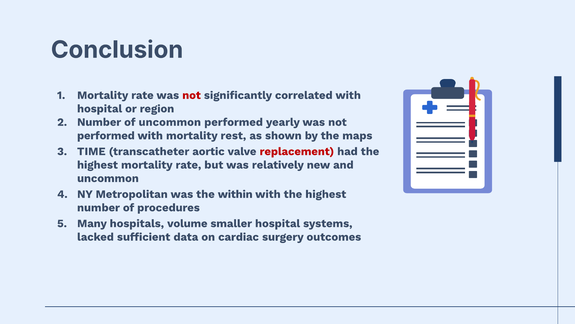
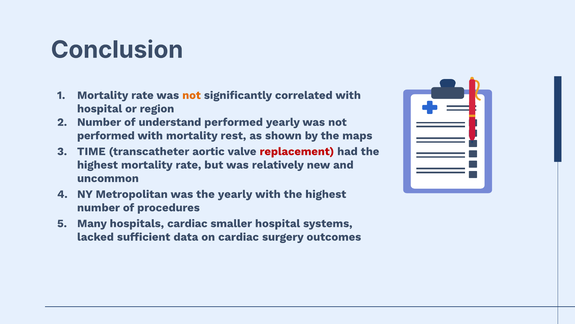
not at (192, 95) colour: red -> orange
of uncommon: uncommon -> understand
the within: within -> yearly
hospitals volume: volume -> cardiac
